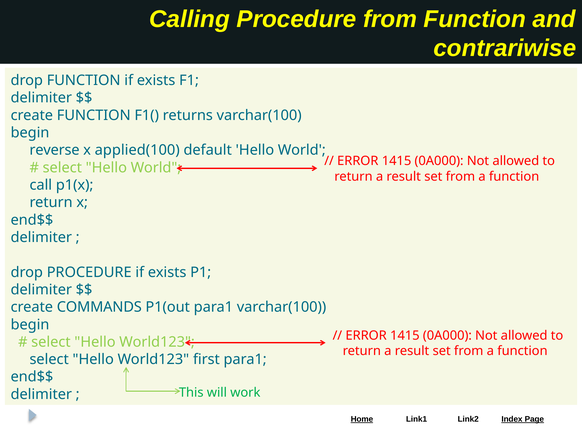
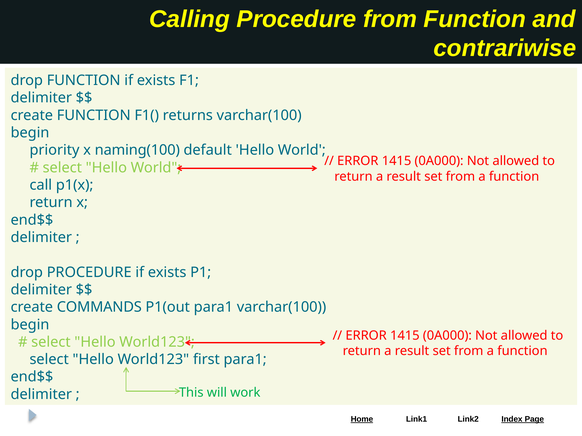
reverse: reverse -> priority
applied(100: applied(100 -> naming(100
